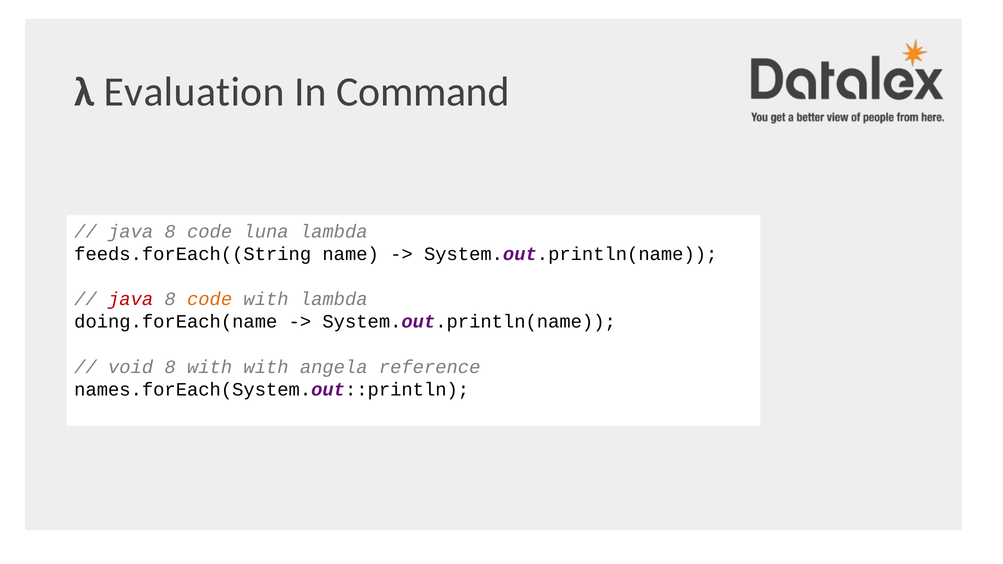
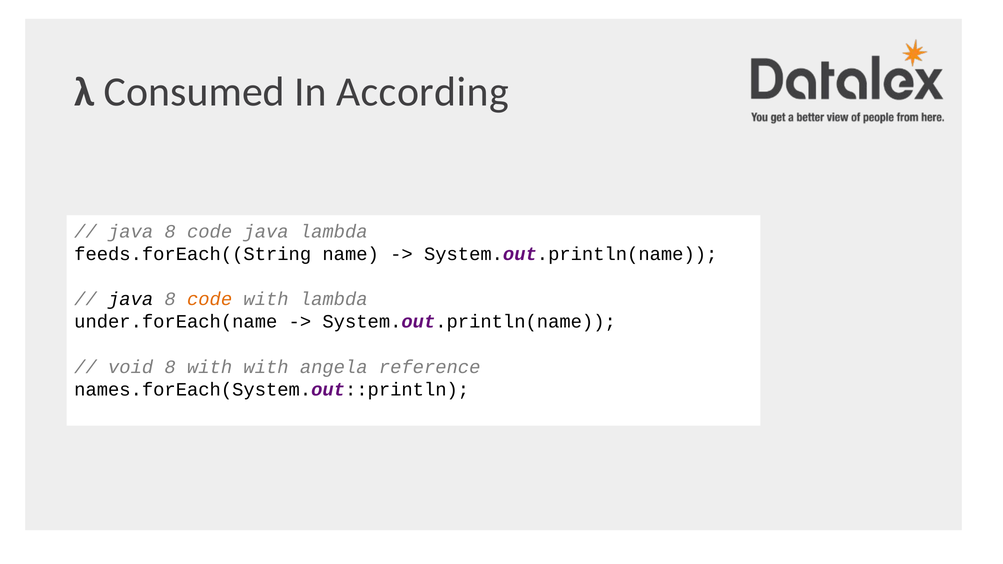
Evaluation: Evaluation -> Consumed
Command: Command -> According
code luna: luna -> java
java at (131, 299) colour: red -> black
doing.forEach(name: doing.forEach(name -> under.forEach(name
